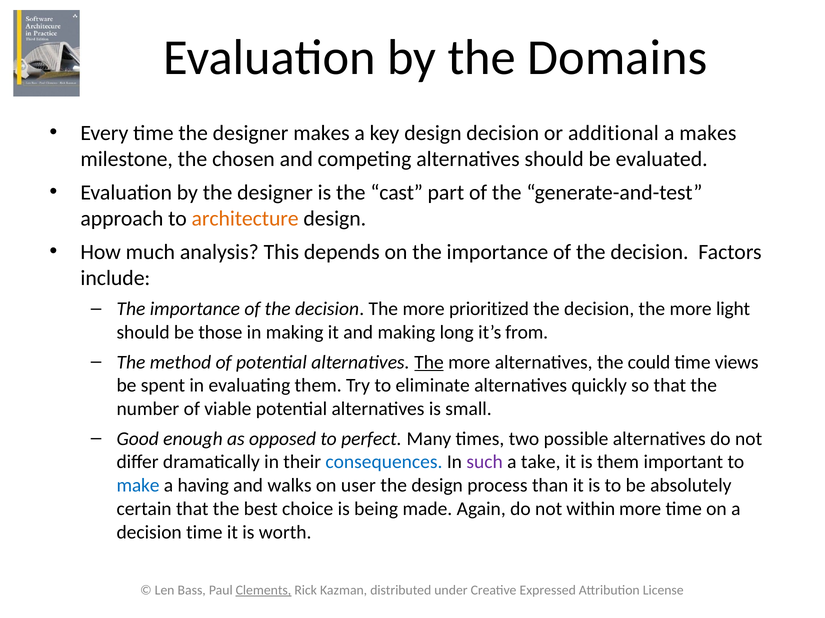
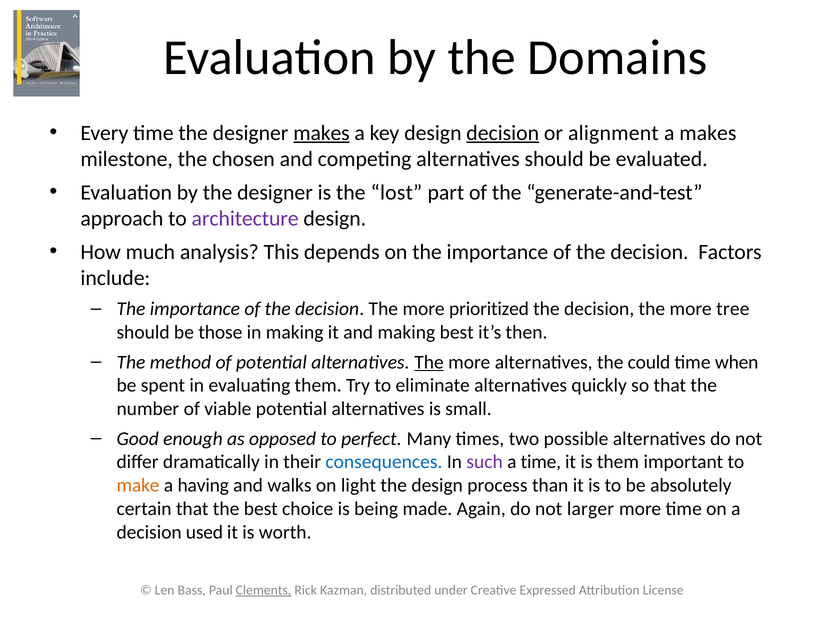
makes at (322, 133) underline: none -> present
decision at (503, 133) underline: none -> present
additional: additional -> alignment
cast: cast -> lost
architecture colour: orange -> purple
light: light -> tree
making long: long -> best
from: from -> then
views: views -> when
a take: take -> time
make colour: blue -> orange
user: user -> light
within: within -> larger
decision time: time -> used
